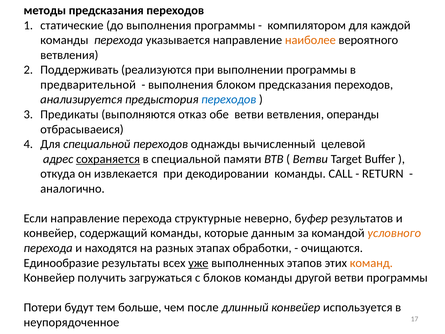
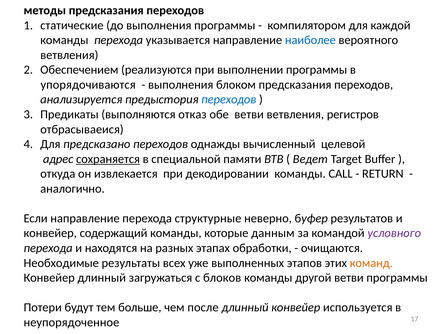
наиболее colour: orange -> blue
Поддерживать: Поддерживать -> Обеспечением
предварительной: предварительной -> упорядочиваются
операнды: операнды -> регистров
Для специальной: специальной -> предсказано
Ветви at (310, 159): Ветви -> Ведет
условного colour: orange -> purple
Единообразие: Единообразие -> Необходимые
уже underline: present -> none
Конвейер получить: получить -> длинный
